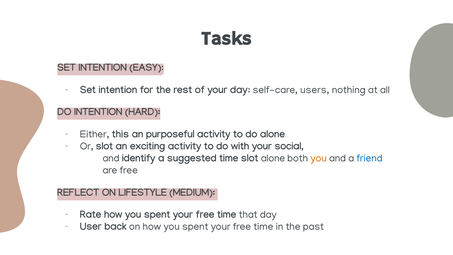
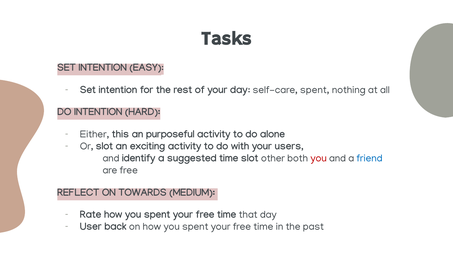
self-care users: users -> spent
social: social -> users
slot alone: alone -> other
you at (319, 158) colour: orange -> red
LIFESTYLE: LIFESTYLE -> TOWARDS
